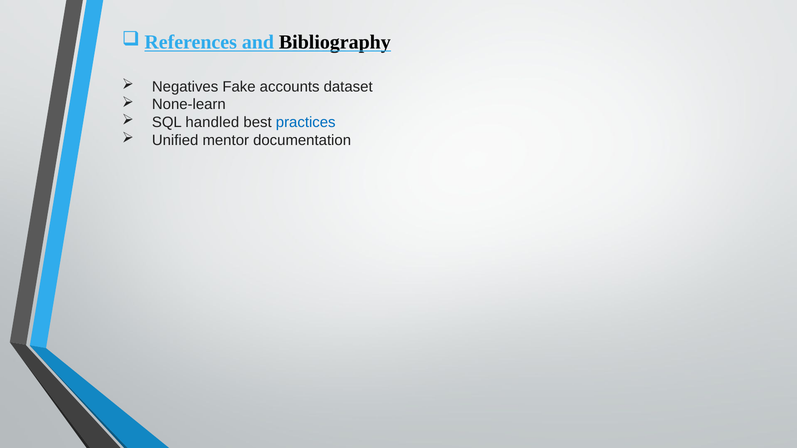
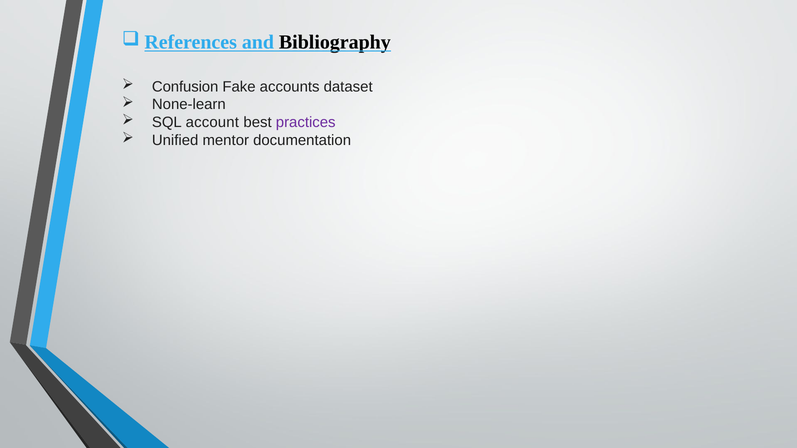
Negatives: Negatives -> Confusion
handled: handled -> account
practices colour: blue -> purple
